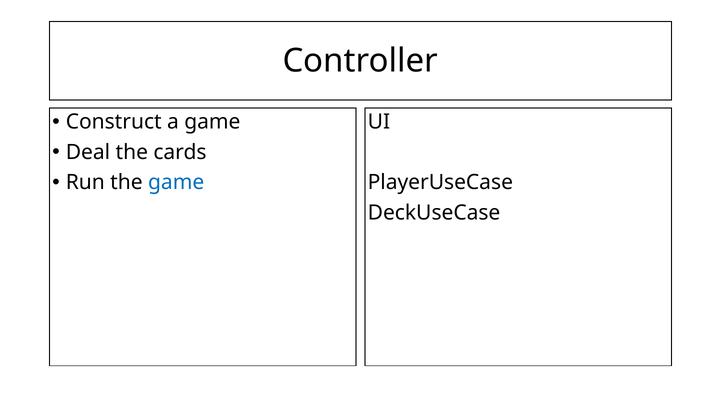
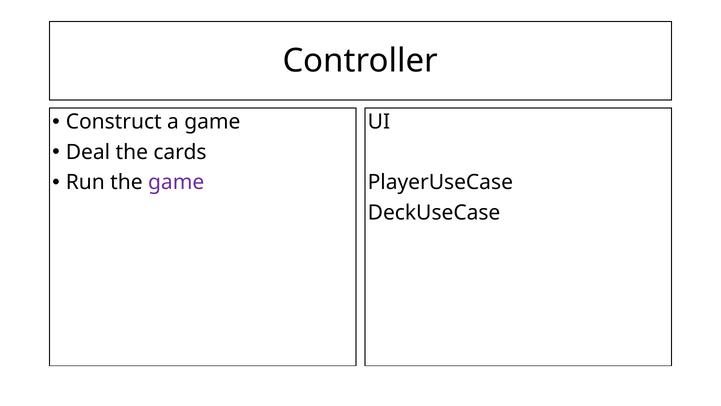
game at (176, 182) colour: blue -> purple
